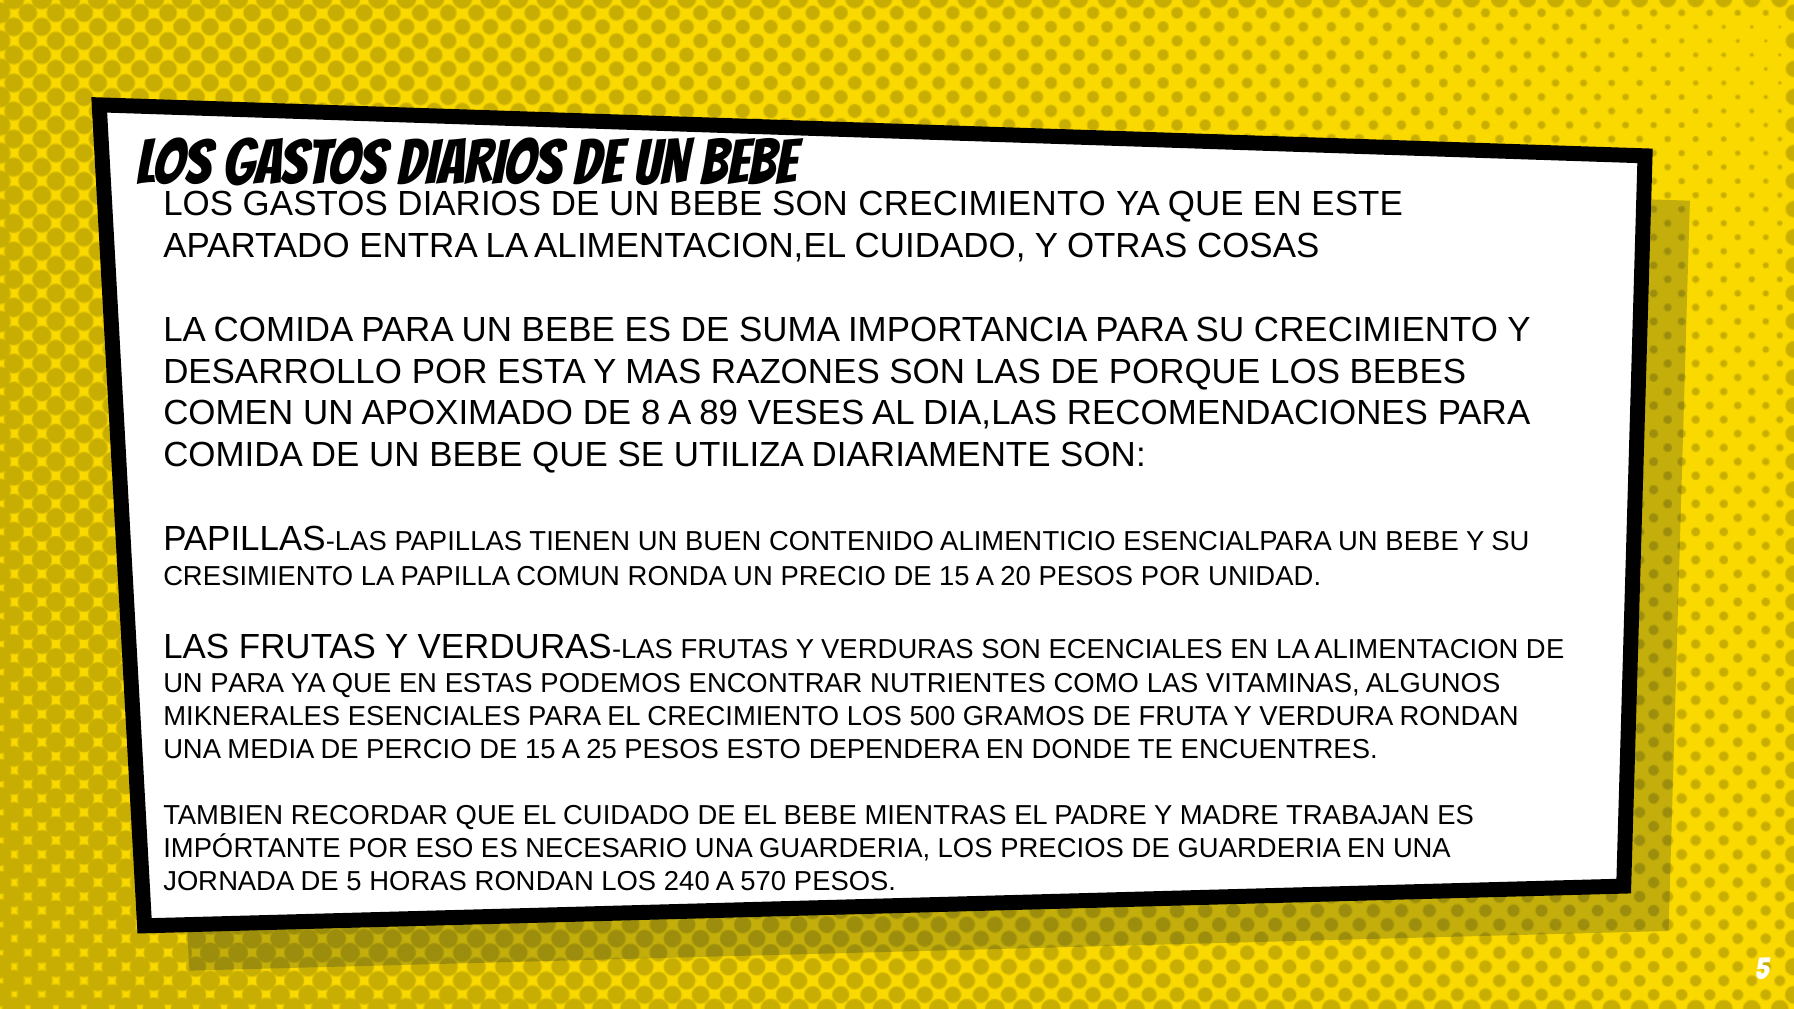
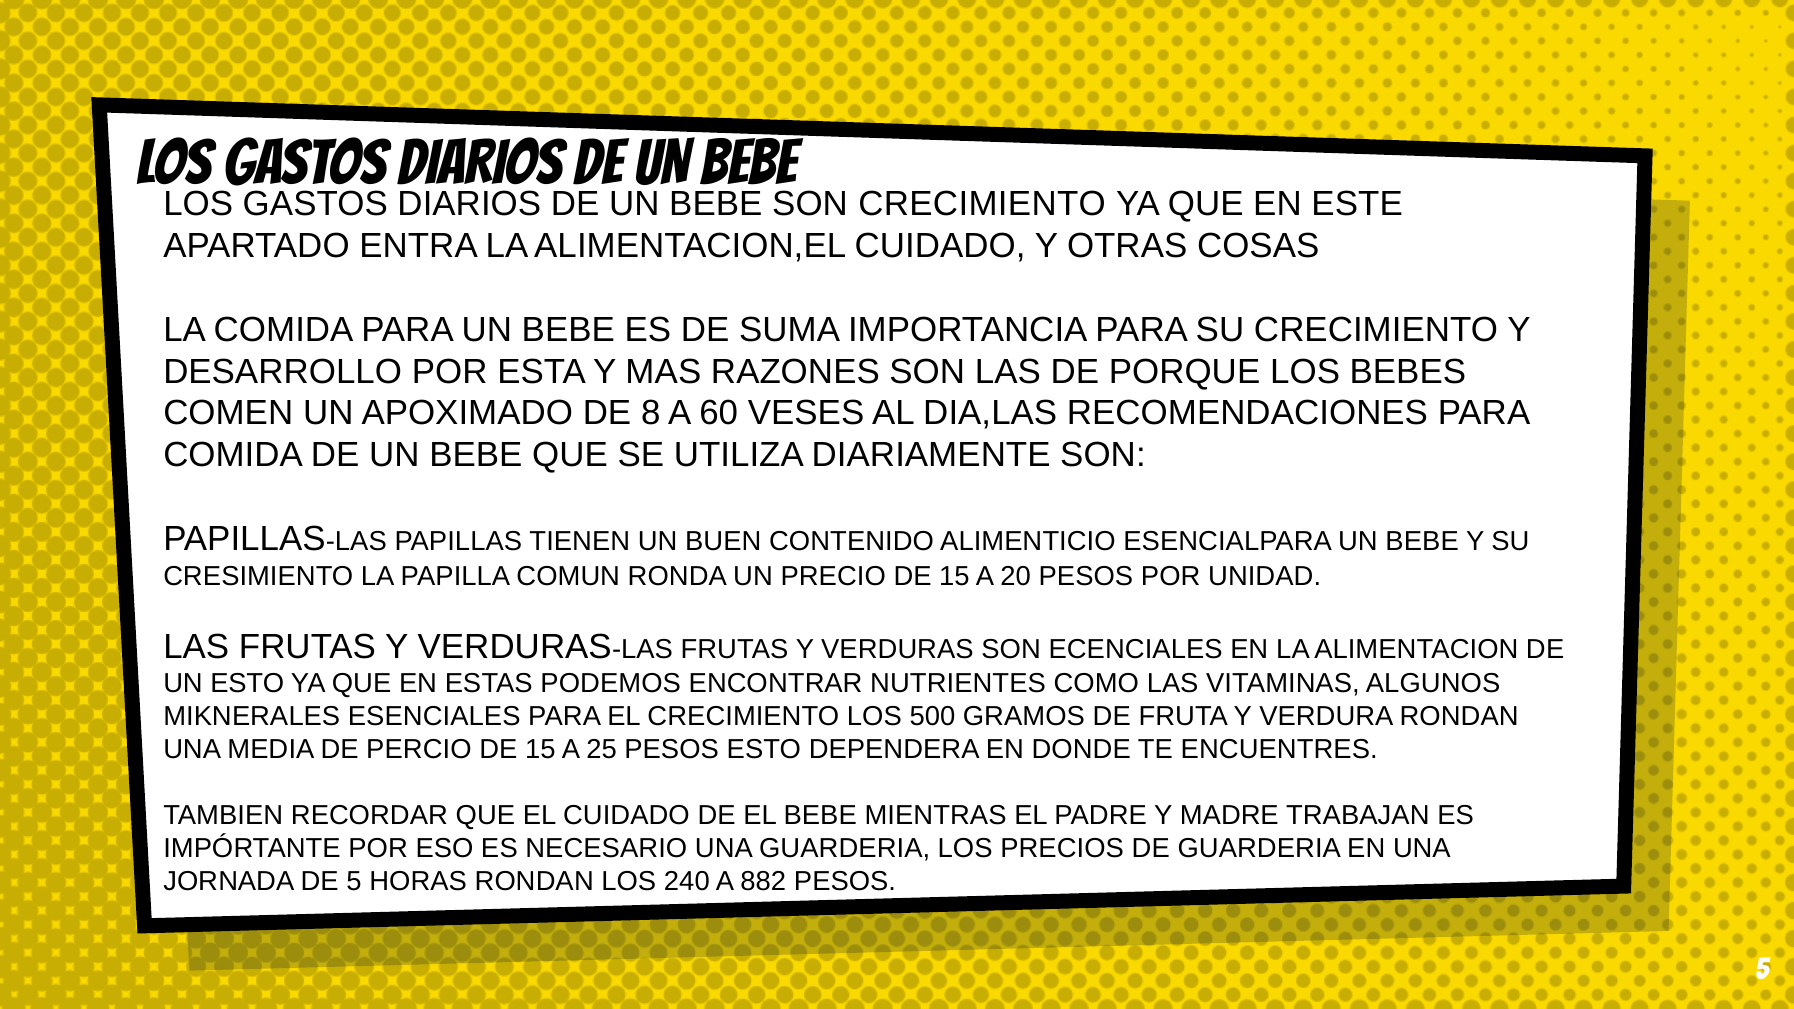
89: 89 -> 60
UN PARA: PARA -> ESTO
570: 570 -> 882
